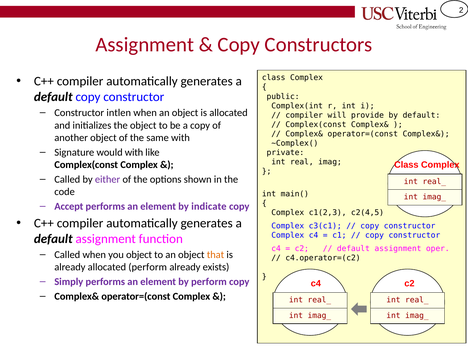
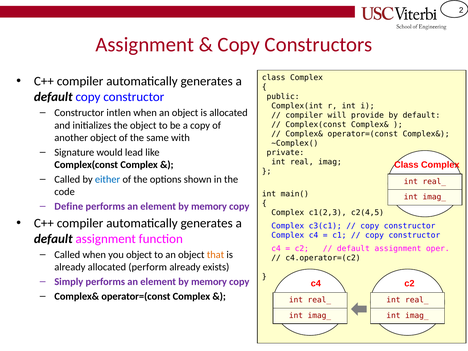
would with: with -> lead
either colour: purple -> blue
Accept: Accept -> Define
indicate at (209, 206): indicate -> memory
perform at (209, 282): perform -> memory
